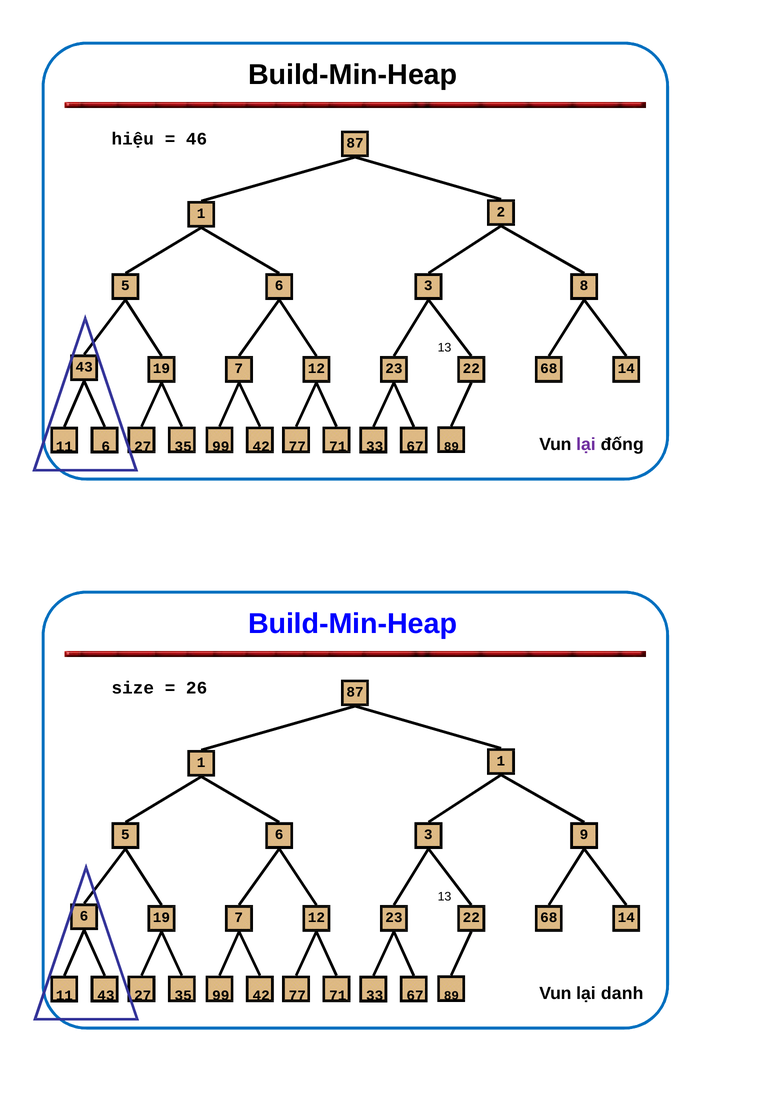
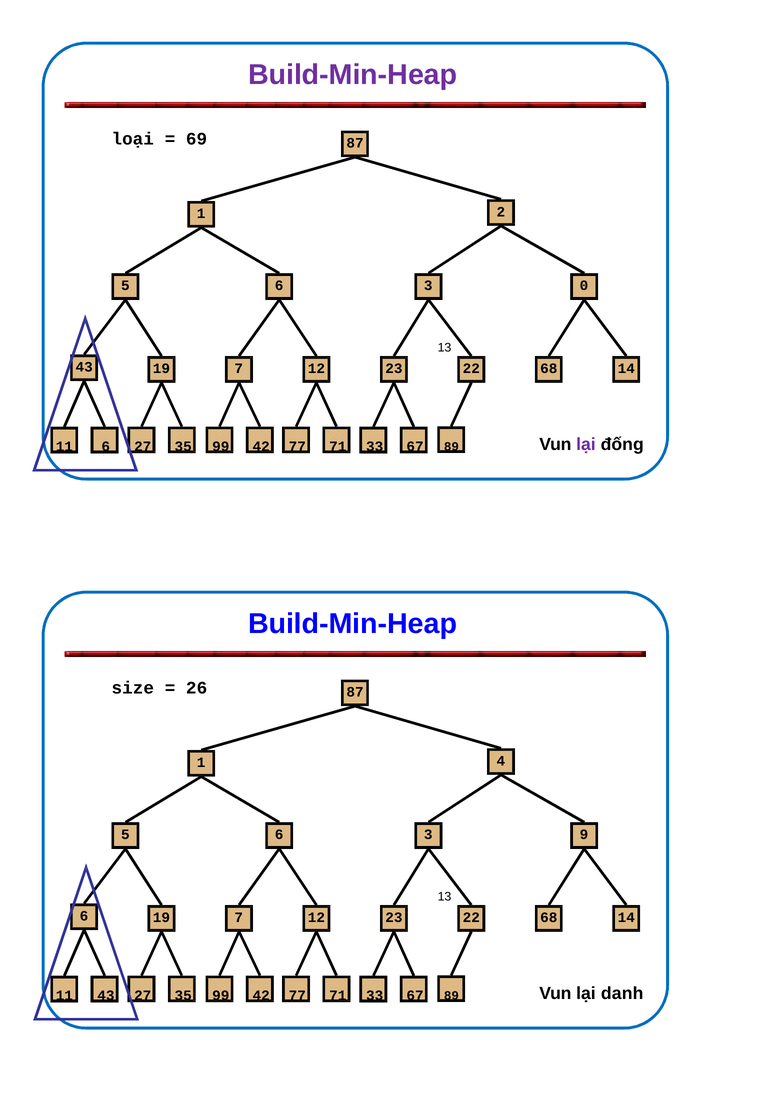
Build-Min-Heap at (353, 75) colour: black -> purple
hiệu: hiệu -> loại
46: 46 -> 69
8: 8 -> 0
1 1: 1 -> 4
